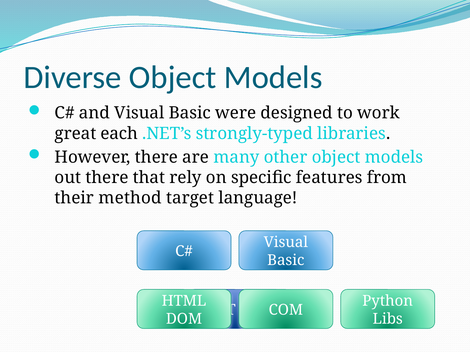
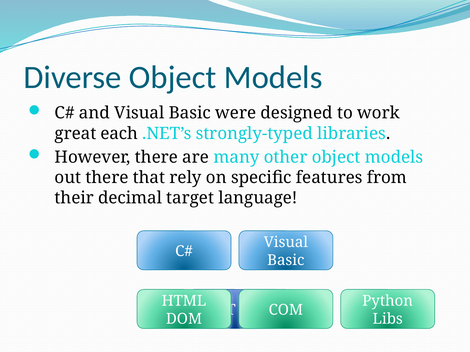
method: method -> decimal
